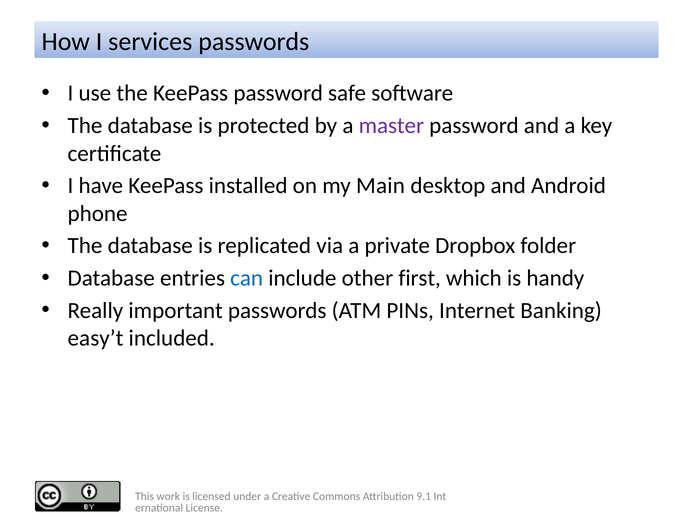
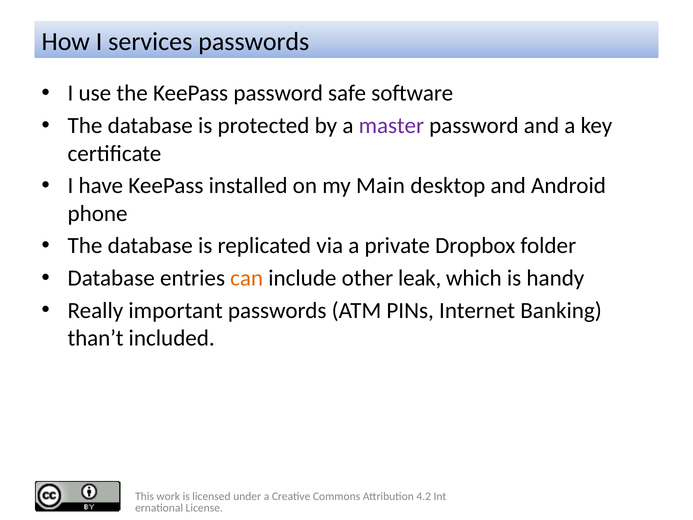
can colour: blue -> orange
first: first -> leak
easy’t: easy’t -> than’t
9.1: 9.1 -> 4.2
